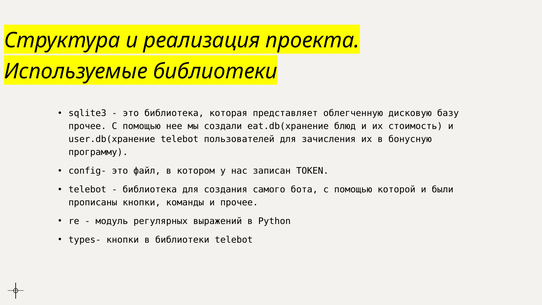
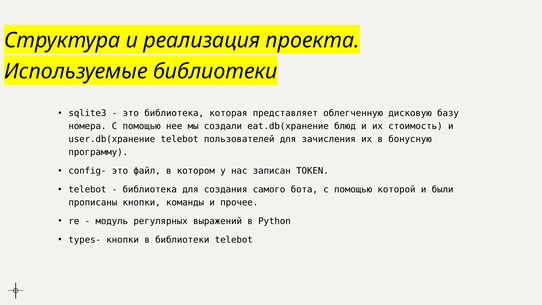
прочее at (87, 126): прочее -> номера
